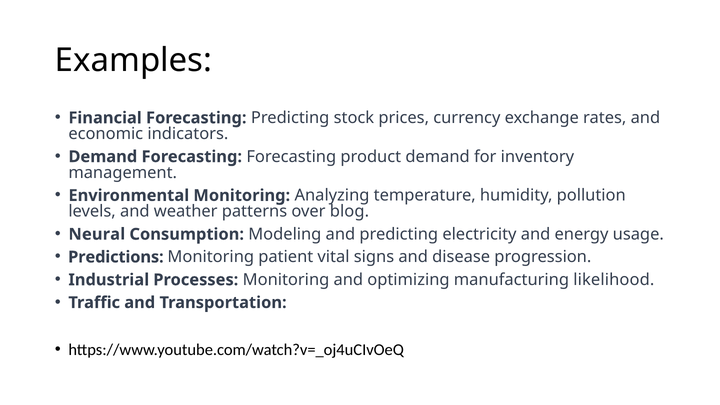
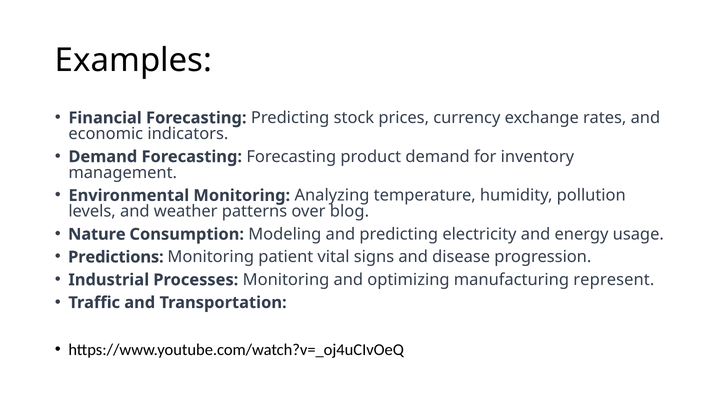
Neural: Neural -> Nature
likelihood: likelihood -> represent
